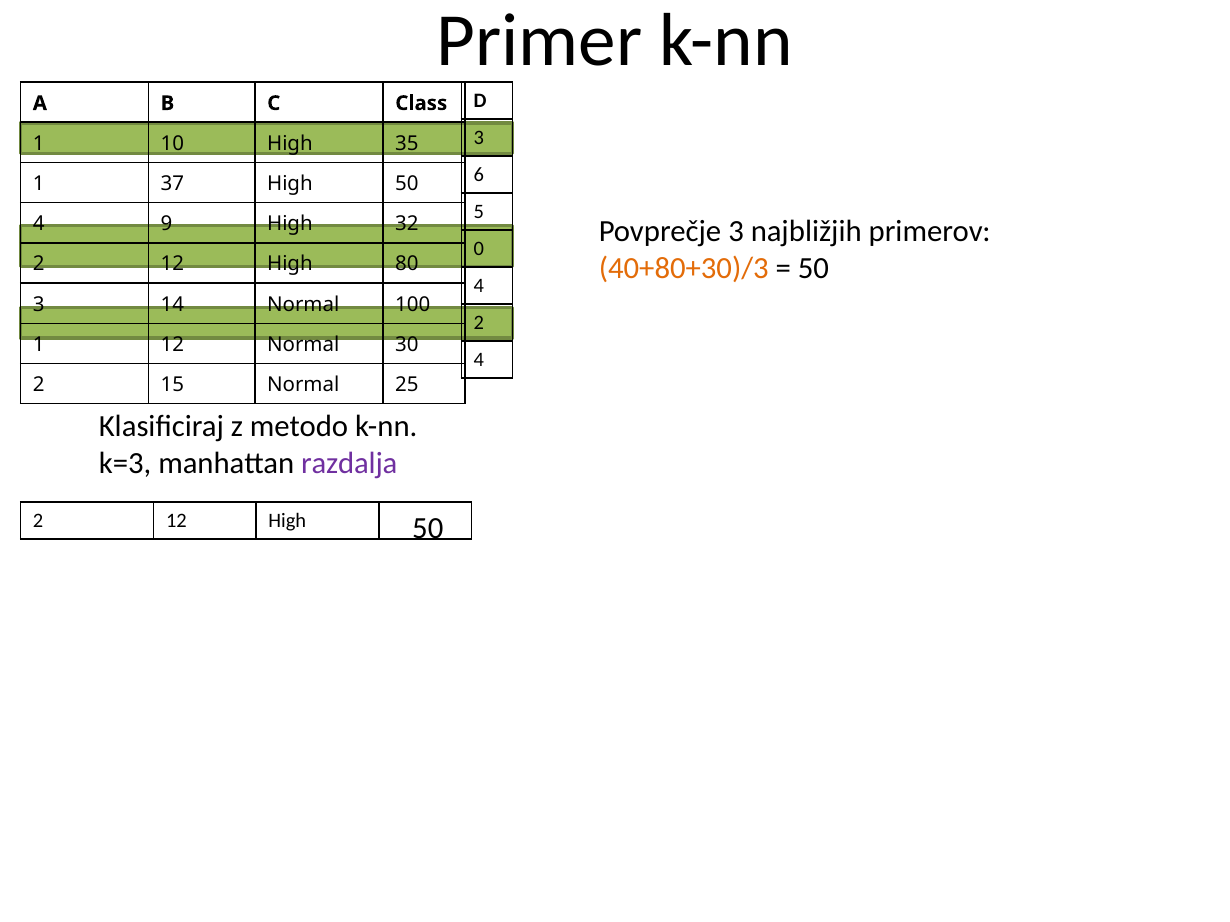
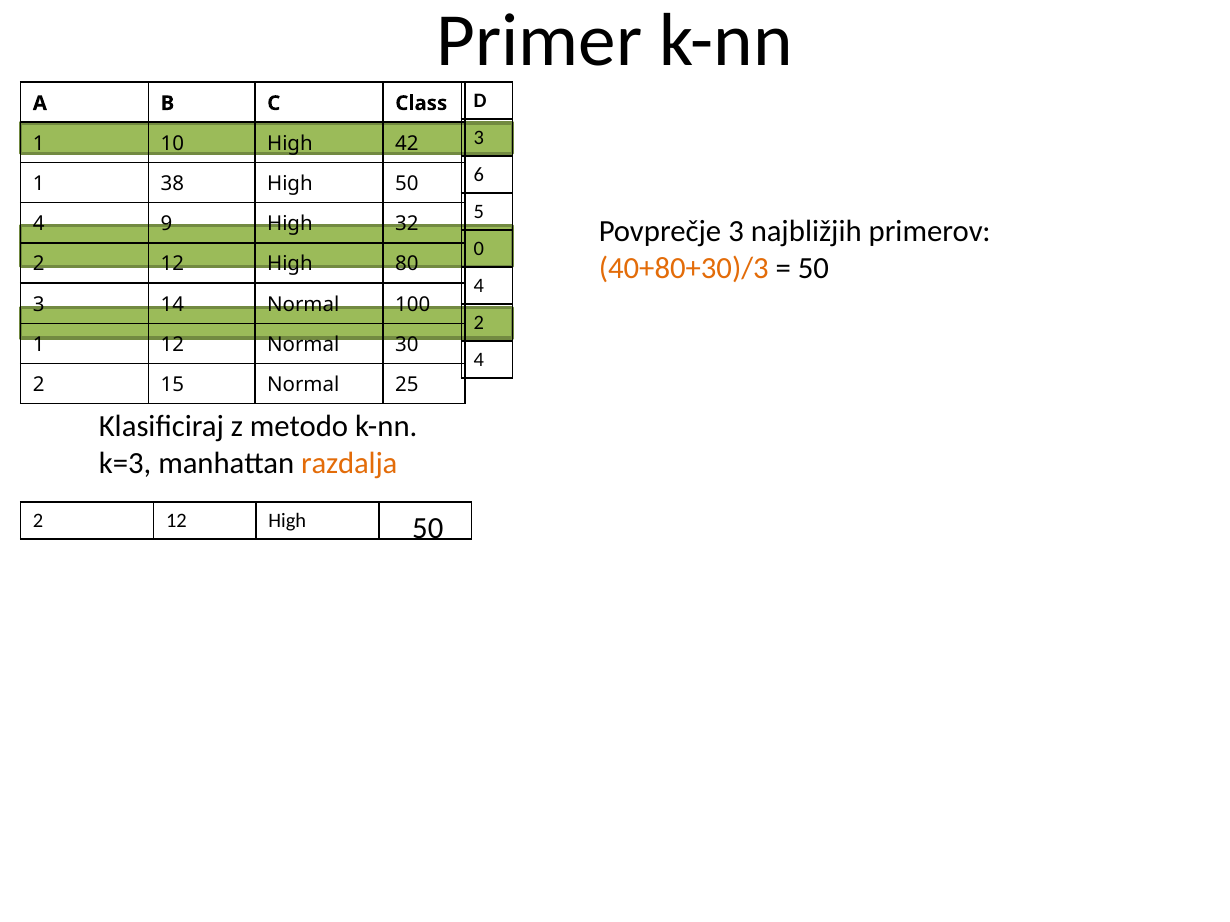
35: 35 -> 42
37: 37 -> 38
razdalja colour: purple -> orange
